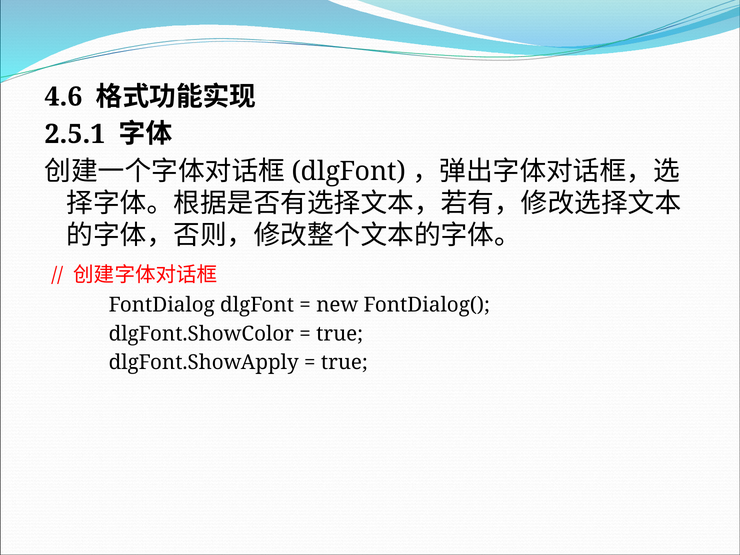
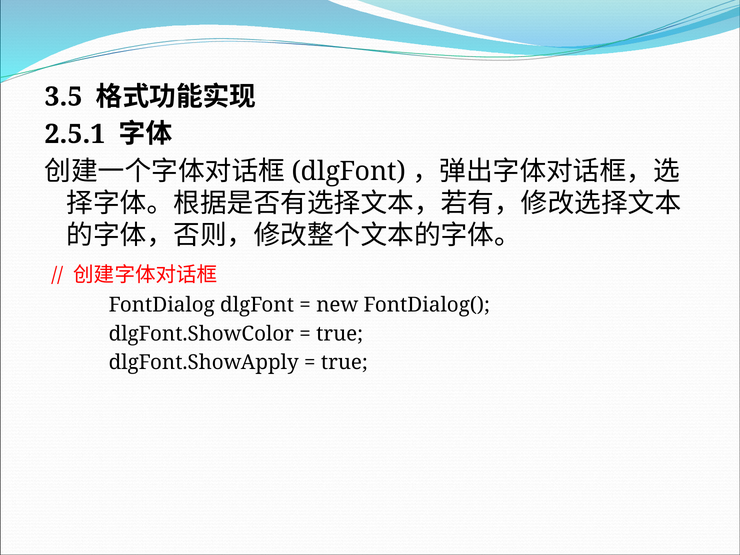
4.6: 4.6 -> 3.5
